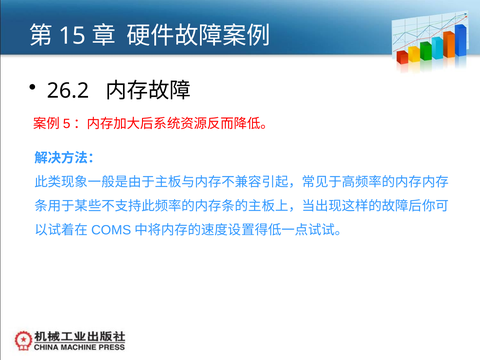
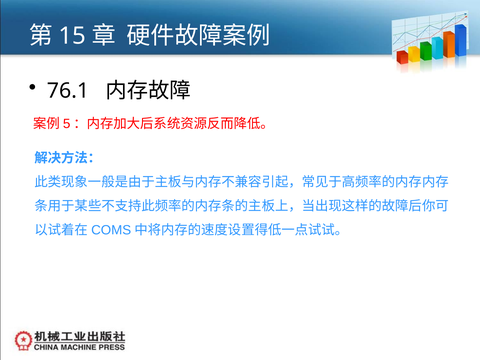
26.2: 26.2 -> 76.1
